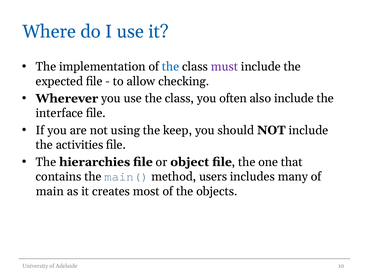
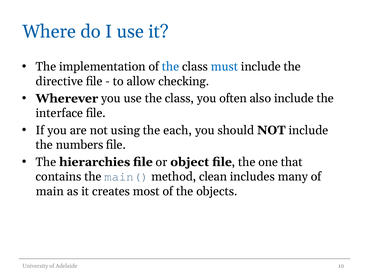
must colour: purple -> blue
expected: expected -> directive
keep: keep -> each
activities: activities -> numbers
users: users -> clean
